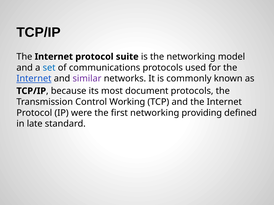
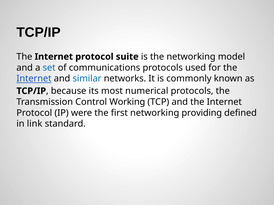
similar colour: purple -> blue
document: document -> numerical
late: late -> link
